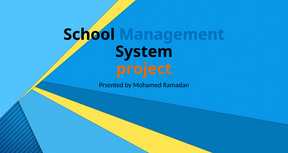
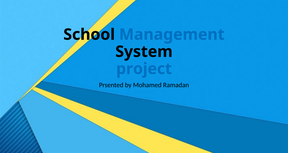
project colour: orange -> blue
